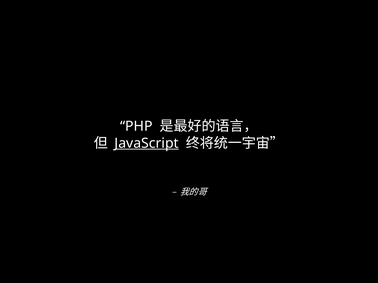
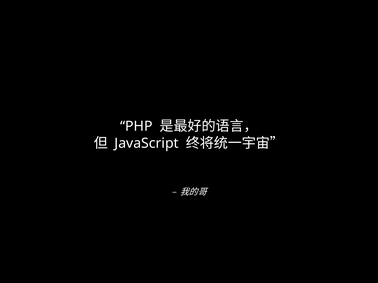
JavaScript underline: present -> none
